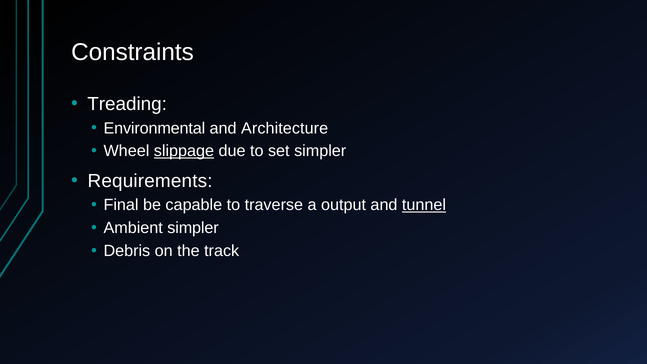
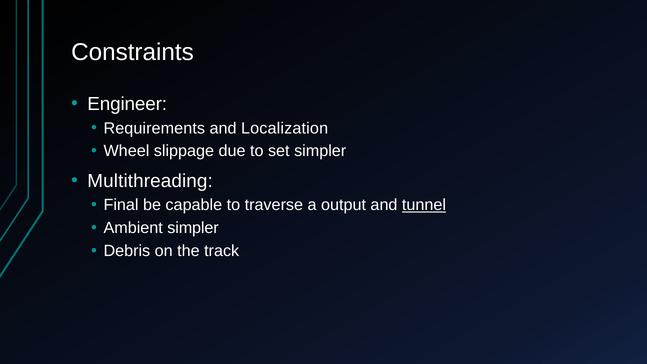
Treading: Treading -> Engineer
Environmental: Environmental -> Requirements
Architecture: Architecture -> Localization
slippage underline: present -> none
Requirements: Requirements -> Multithreading
